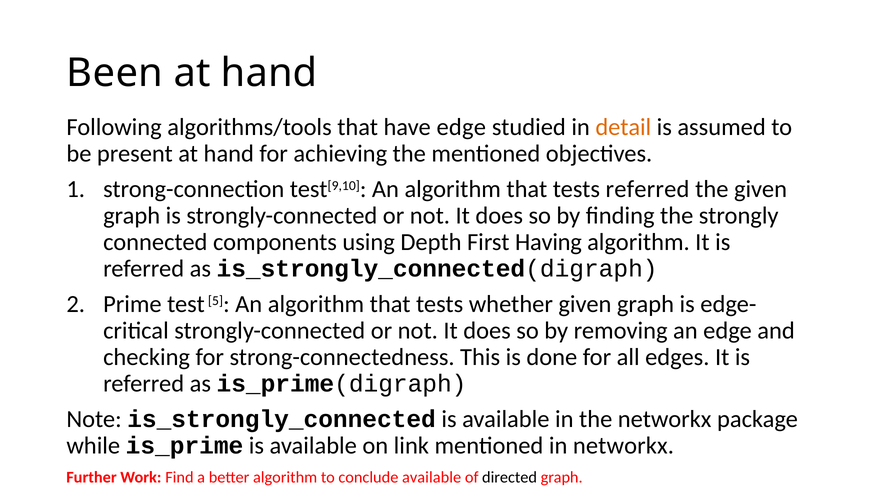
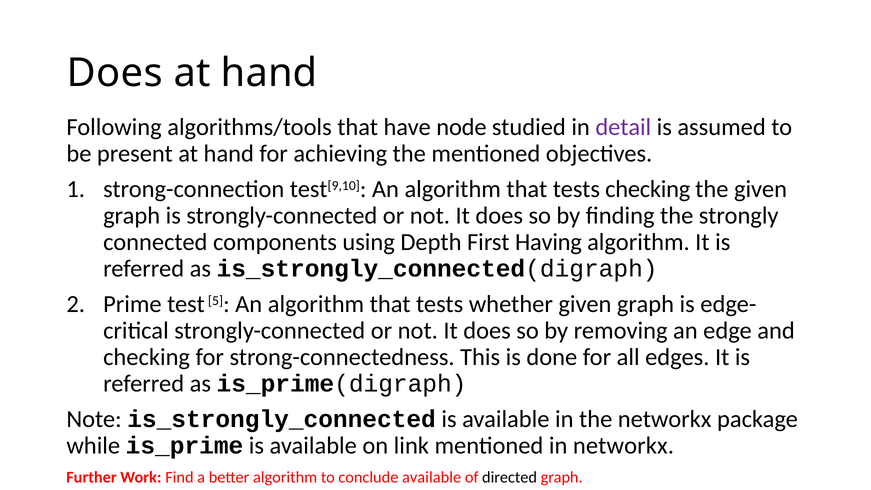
Been at (115, 73): Been -> Does
have edge: edge -> node
detail colour: orange -> purple
tests referred: referred -> checking
